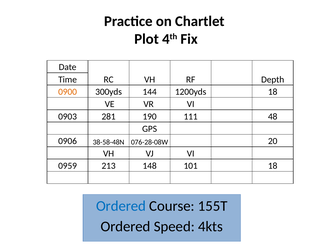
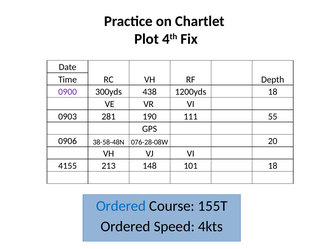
0900 colour: orange -> purple
144: 144 -> 438
48: 48 -> 55
0959: 0959 -> 4155
